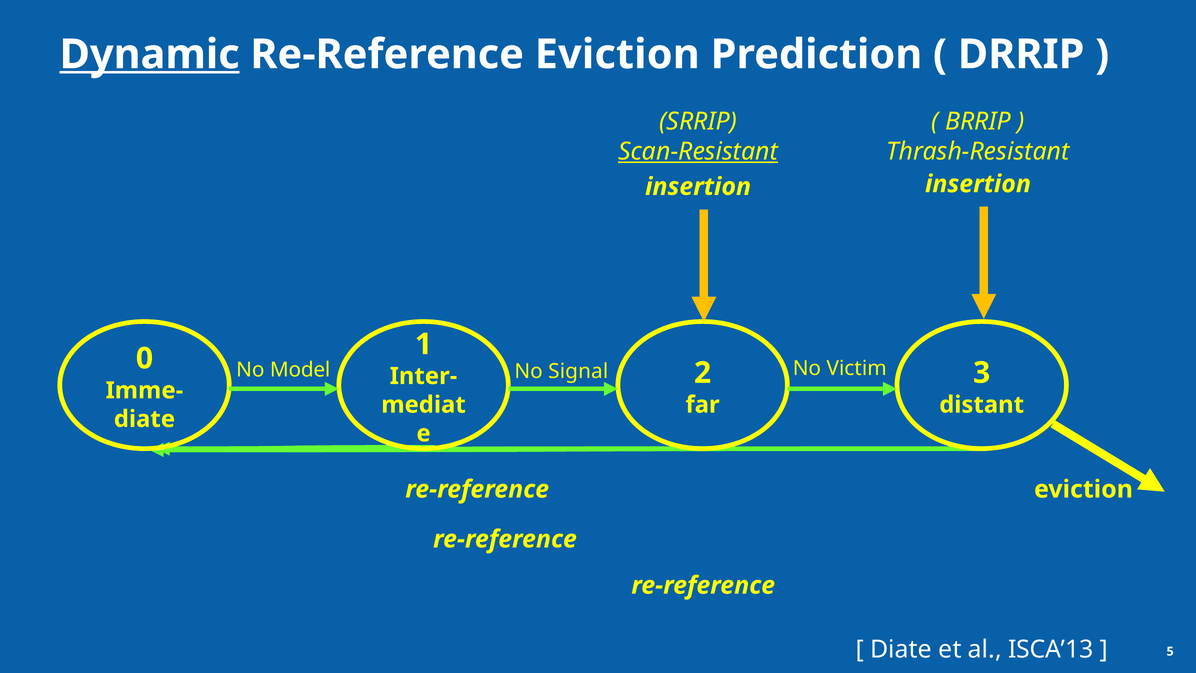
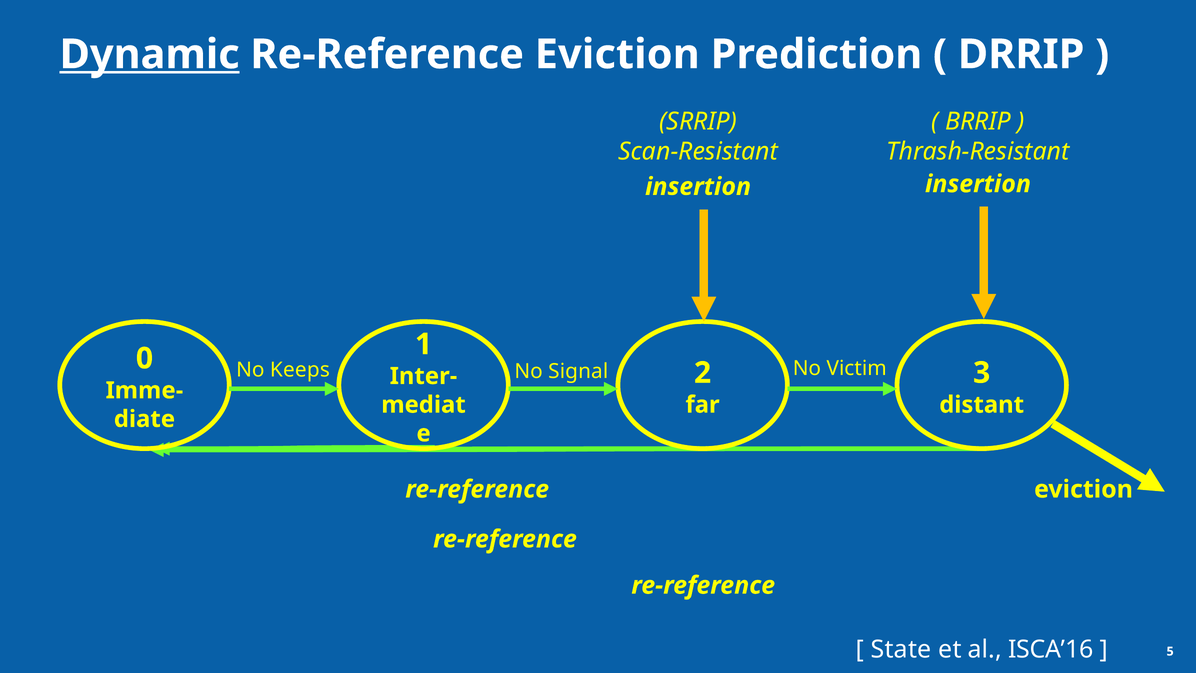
Scan-Resistant underline: present -> none
Model: Model -> Keeps
Diate at (901, 649): Diate -> State
ISCA’13: ISCA’13 -> ISCA’16
